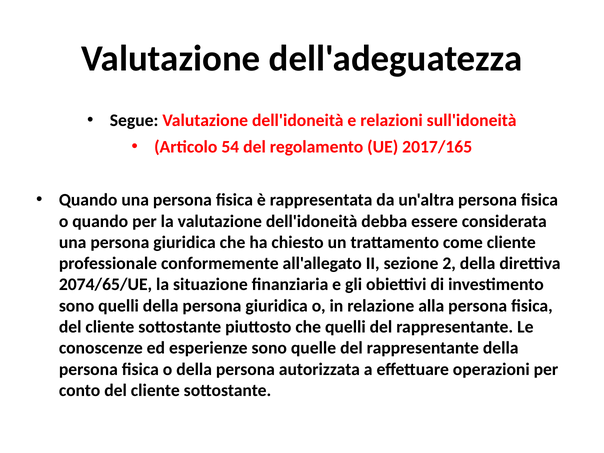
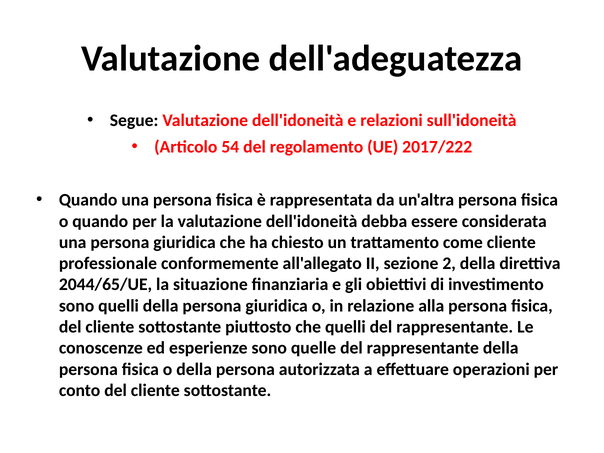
2017/165: 2017/165 -> 2017/222
2074/65/UE: 2074/65/UE -> 2044/65/UE
